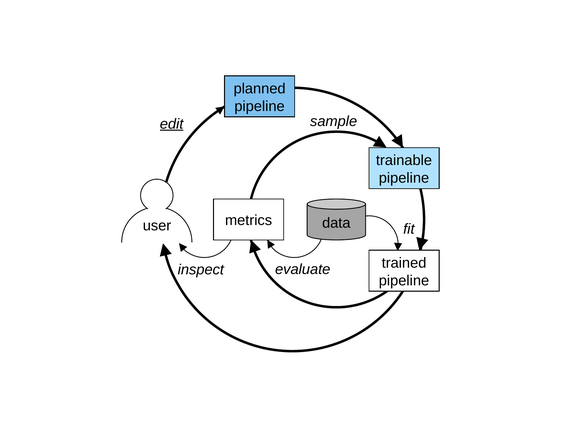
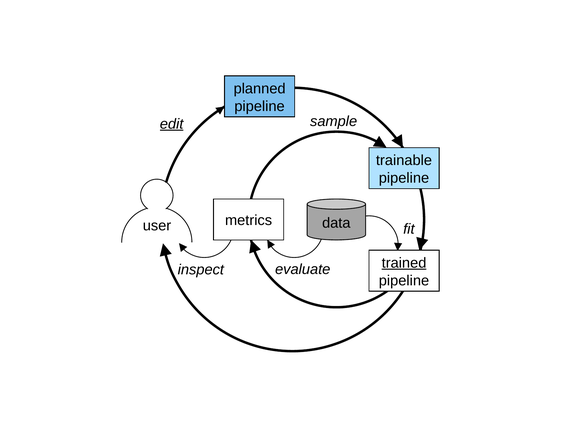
trained underline: none -> present
